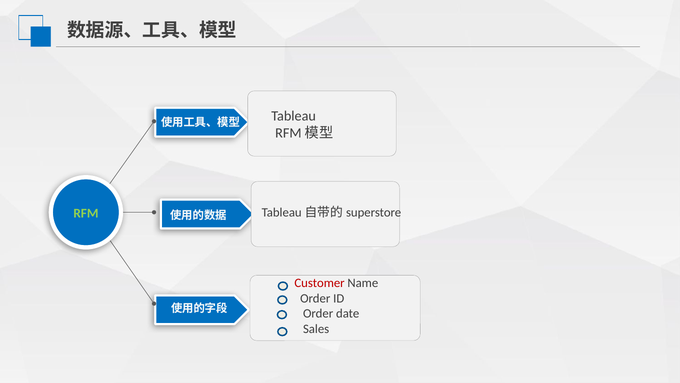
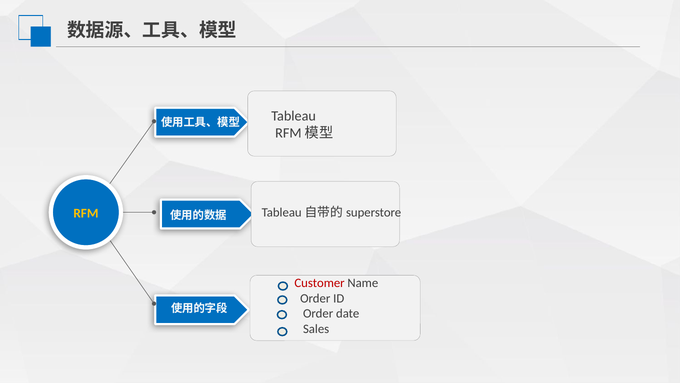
RFM colour: light green -> yellow
